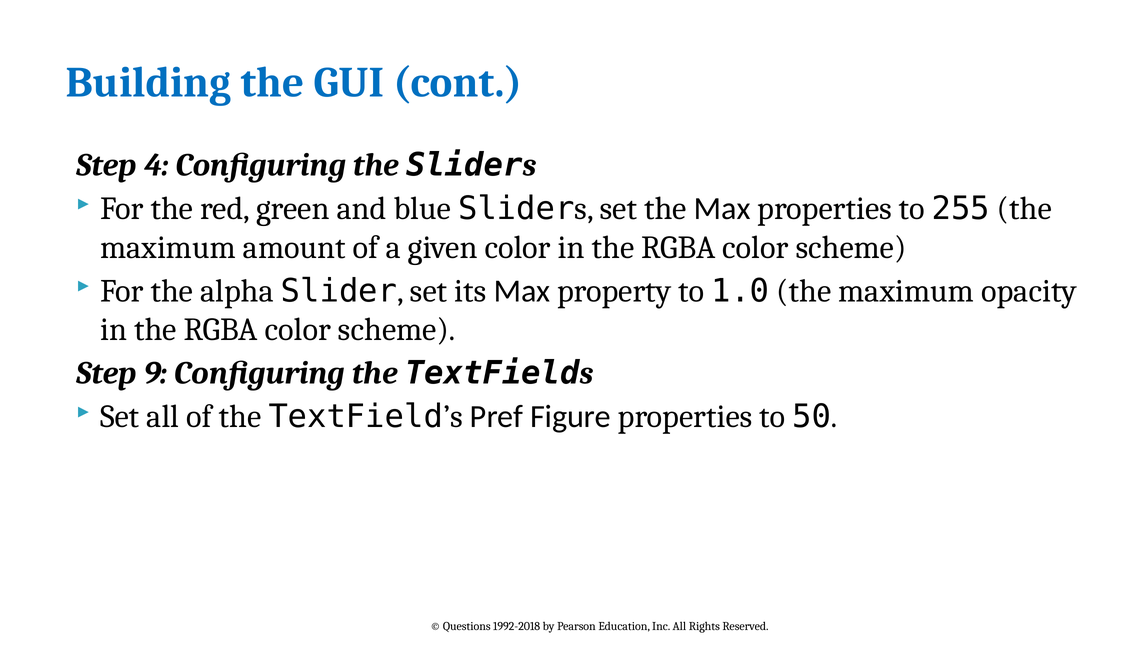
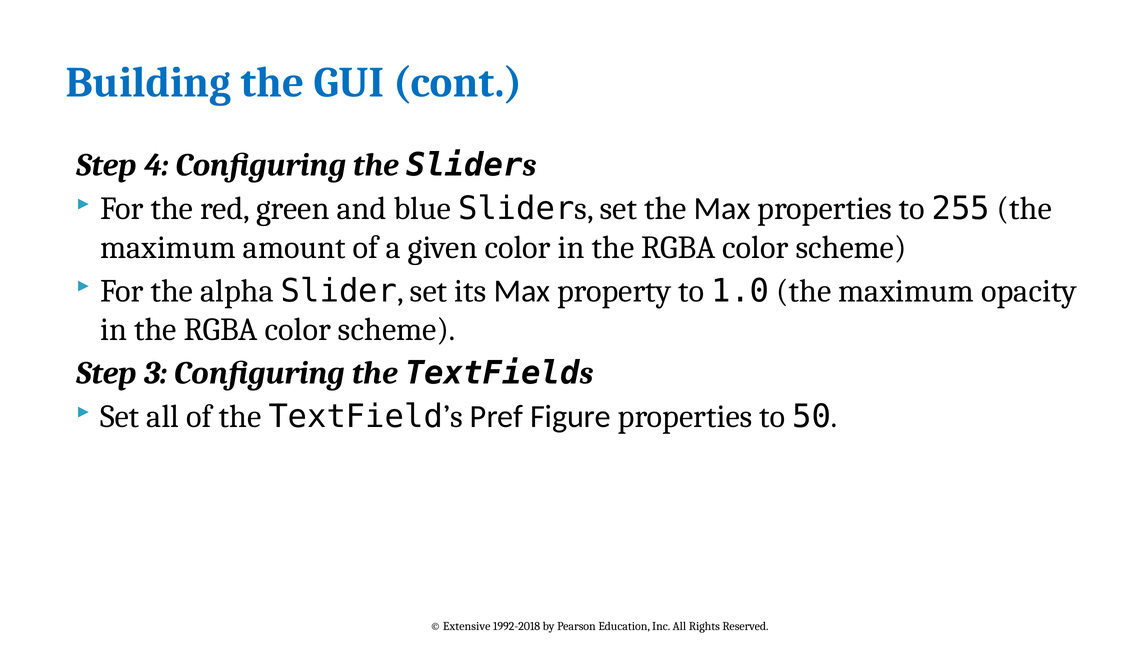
9: 9 -> 3
Questions: Questions -> Extensive
